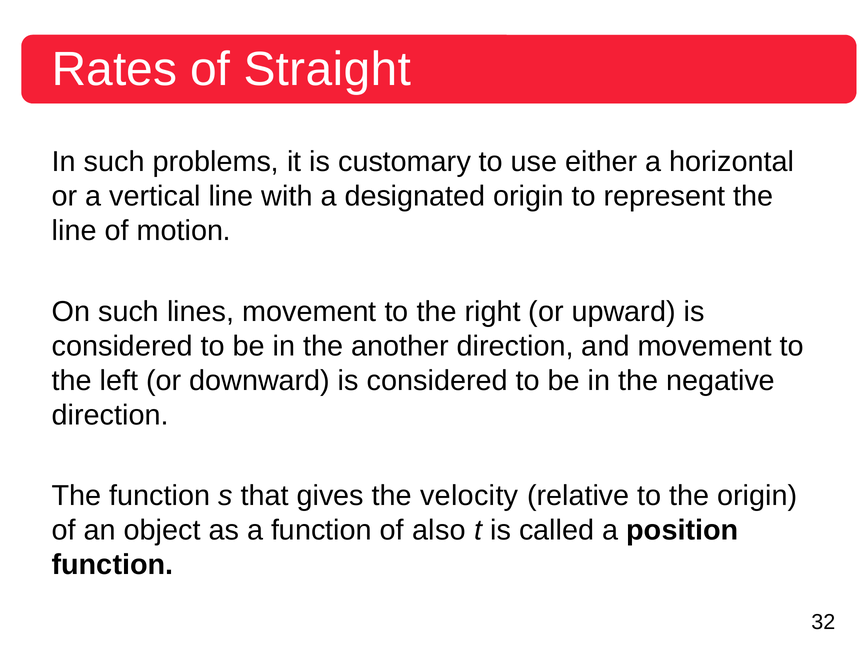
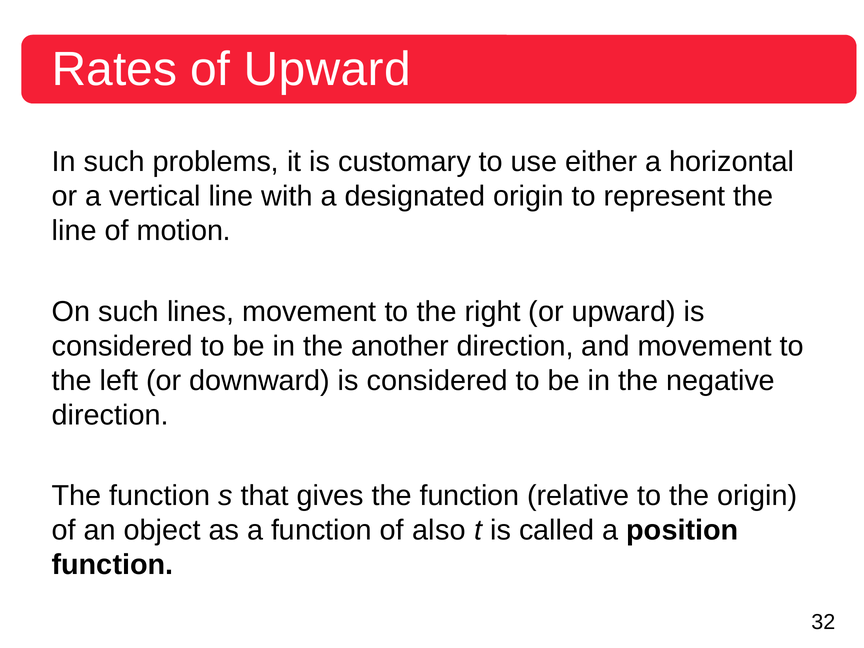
of Straight: Straight -> Upward
gives the velocity: velocity -> function
